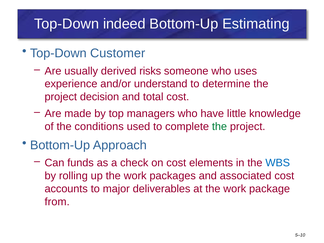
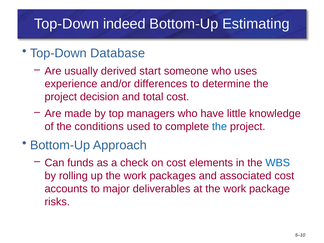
Customer: Customer -> Database
risks: risks -> start
understand: understand -> differences
the at (219, 127) colour: green -> blue
from: from -> risks
